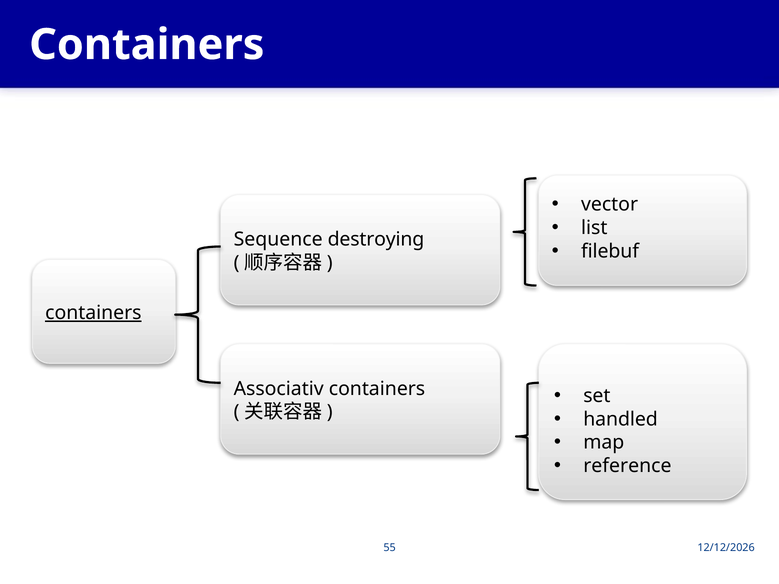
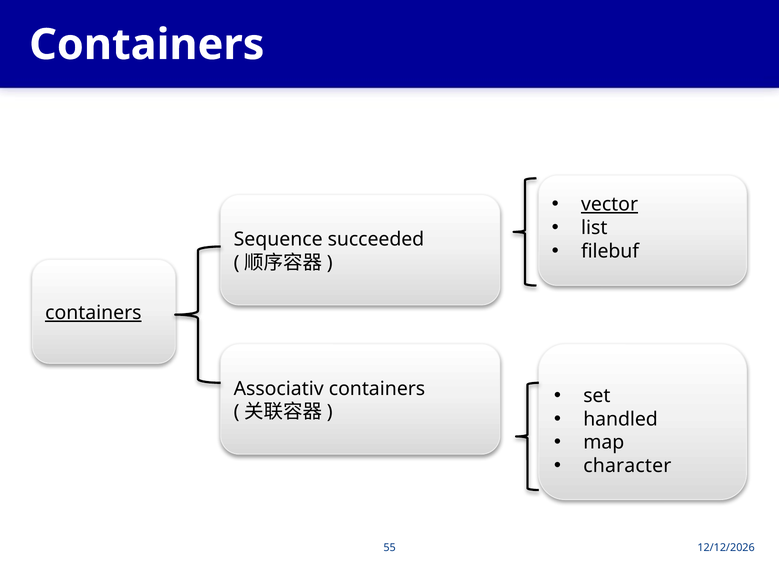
vector underline: none -> present
destroying: destroying -> succeeded
reference: reference -> character
